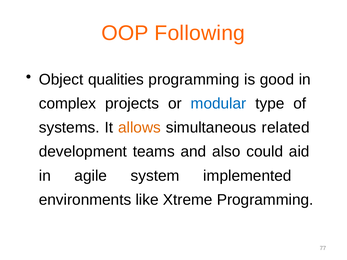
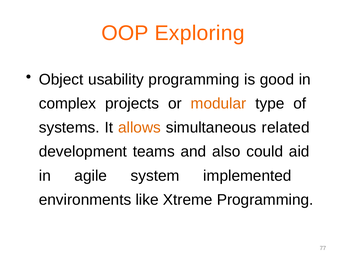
Following: Following -> Exploring
qualities: qualities -> usability
modular colour: blue -> orange
